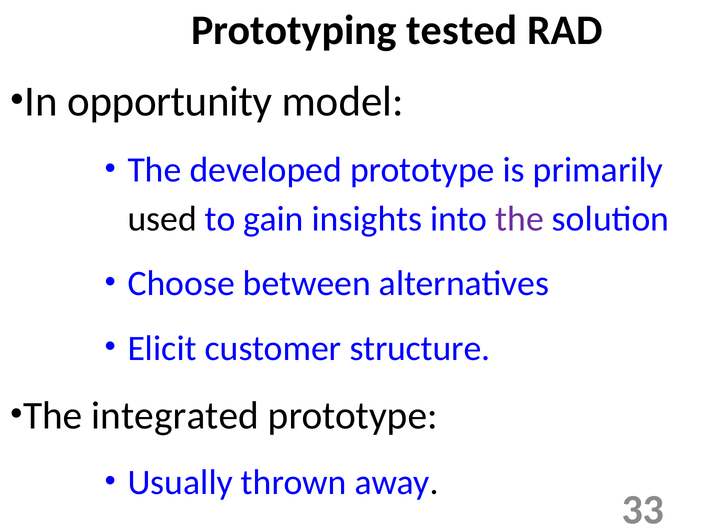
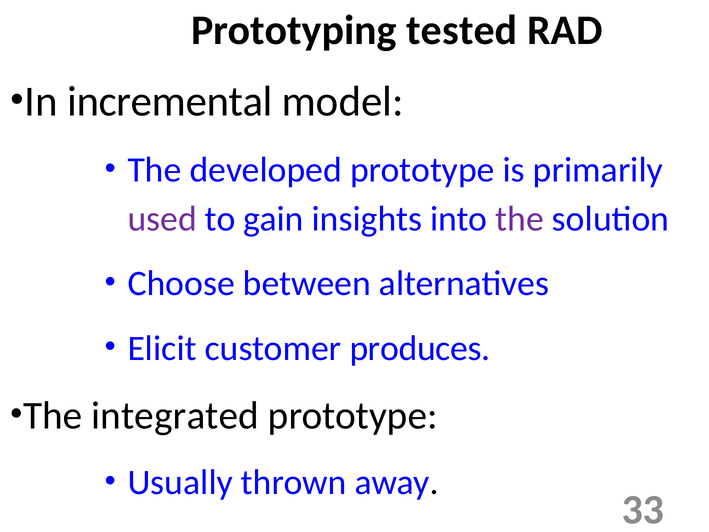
opportunity: opportunity -> incremental
used colour: black -> purple
structure: structure -> produces
